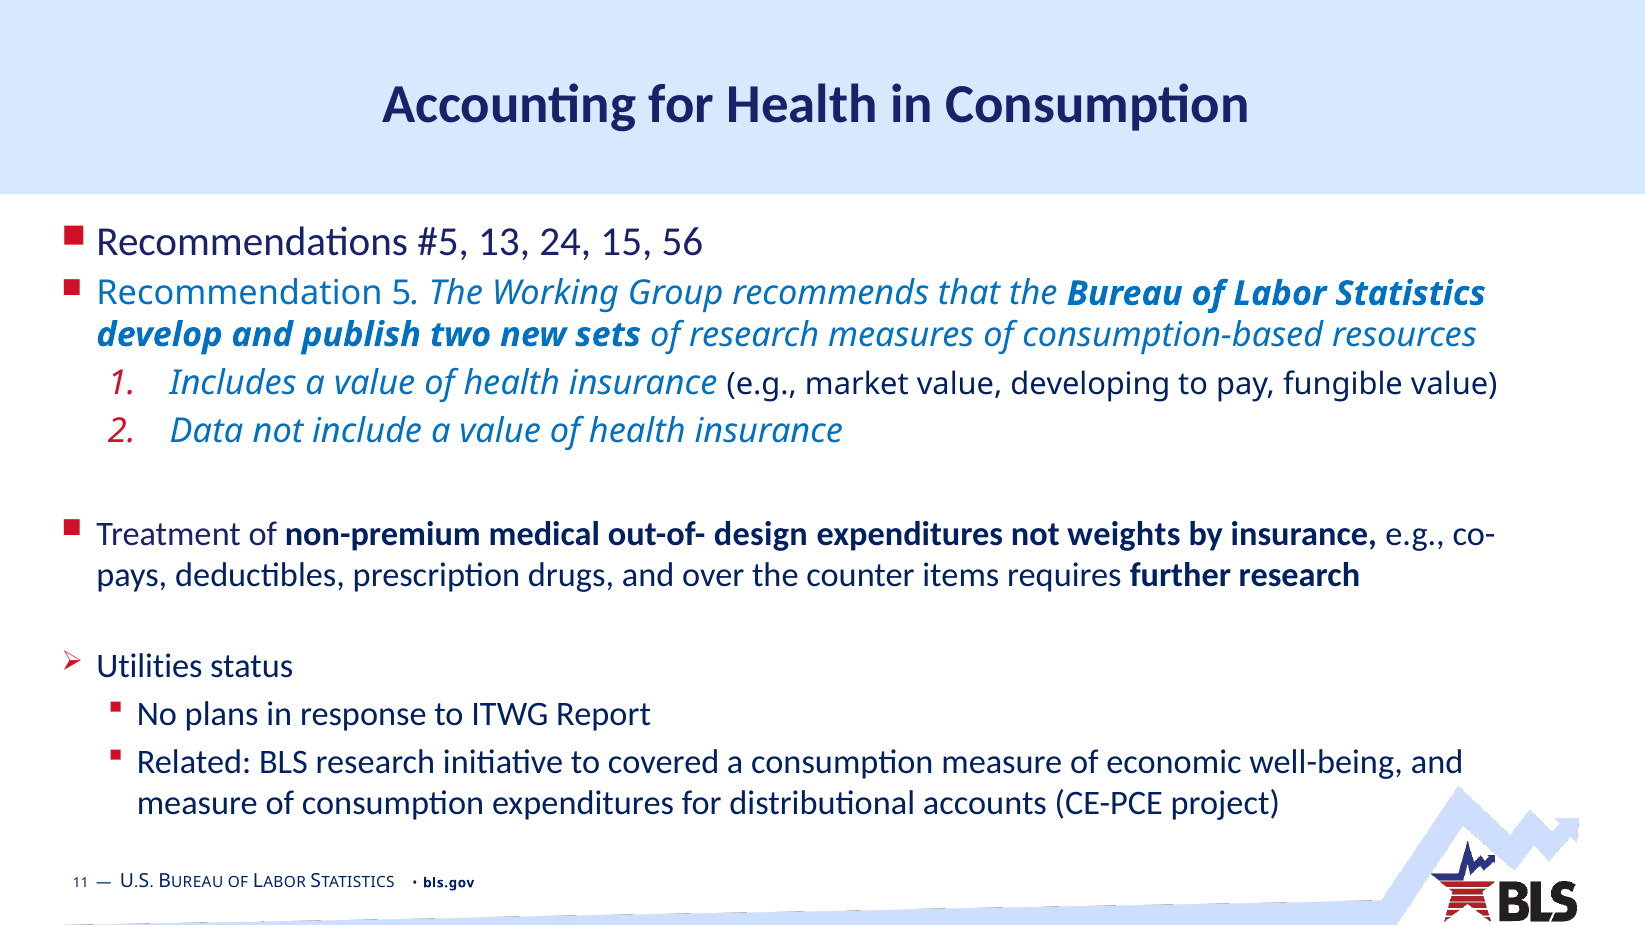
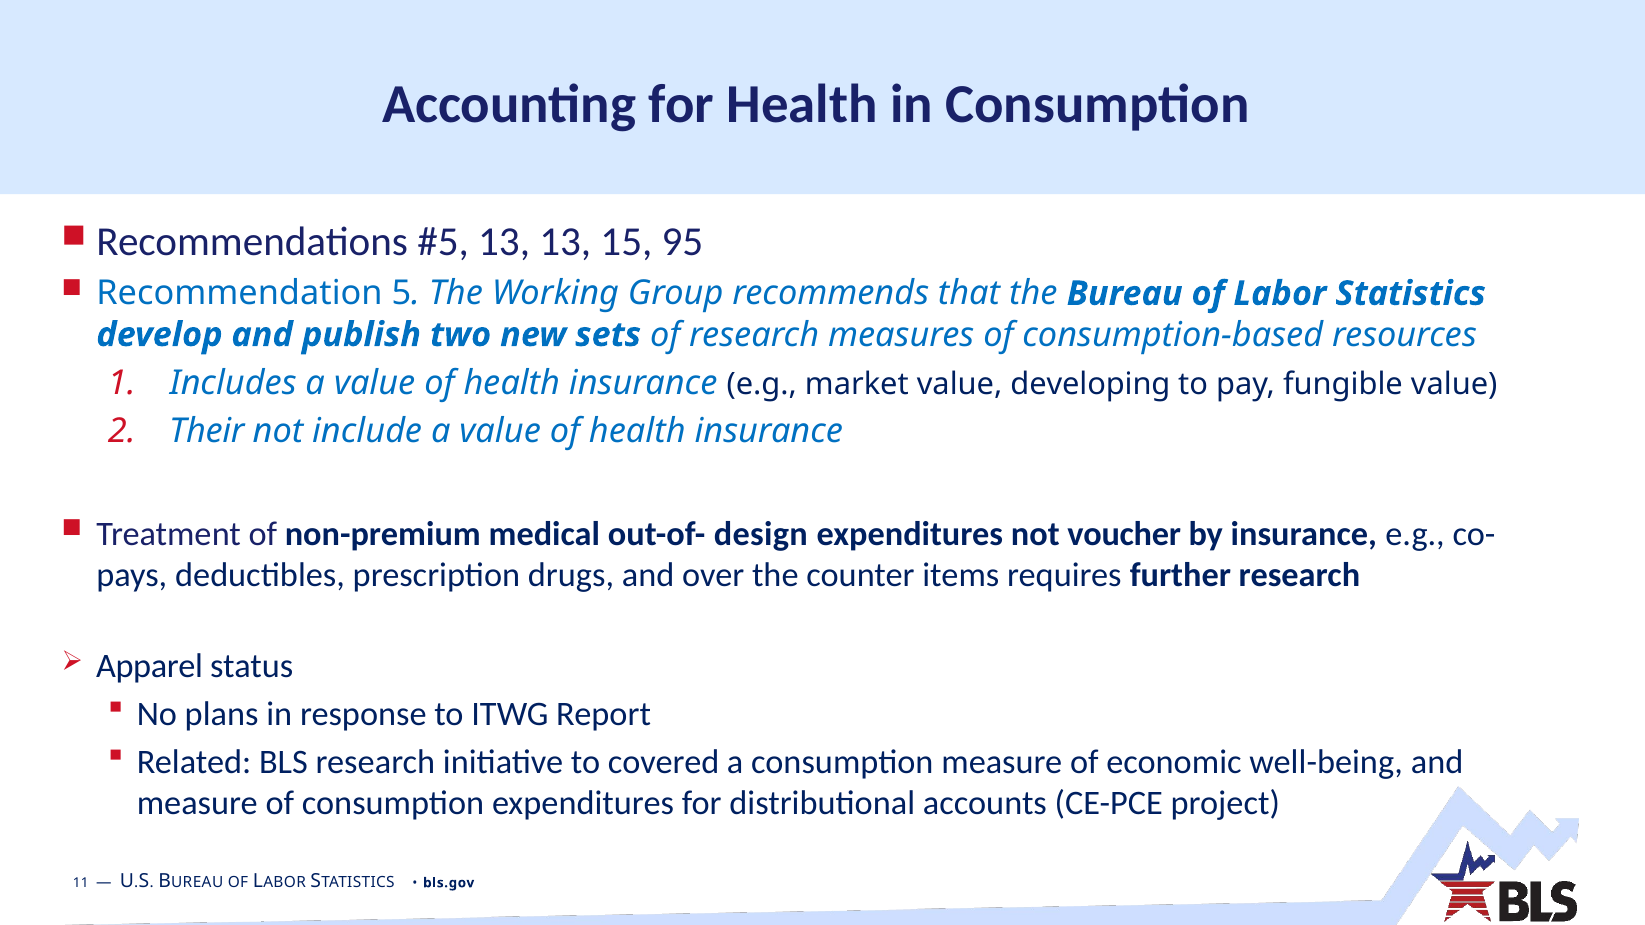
13 24: 24 -> 13
56: 56 -> 95
Data: Data -> Their
weights: weights -> voucher
Utilities: Utilities -> Apparel
